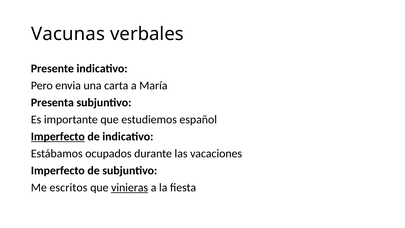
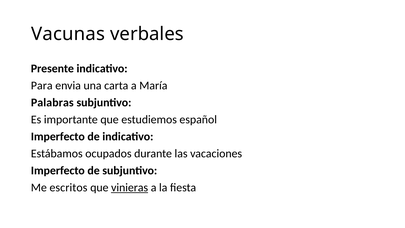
Pero: Pero -> Para
Presenta: Presenta -> Palabras
Imperfecto at (58, 136) underline: present -> none
